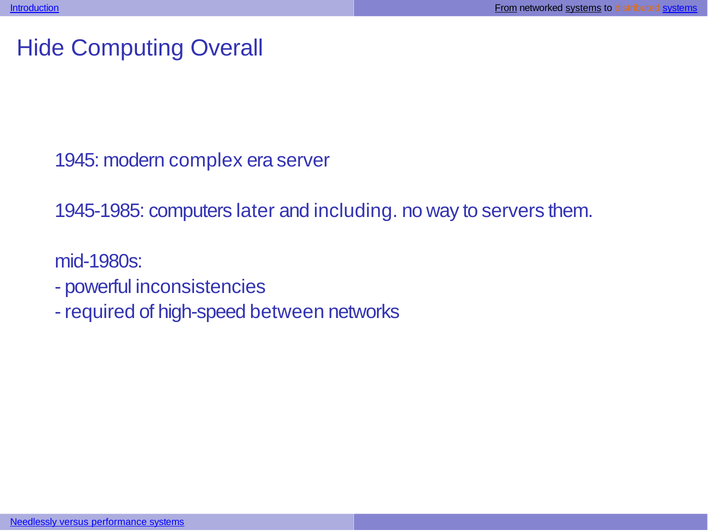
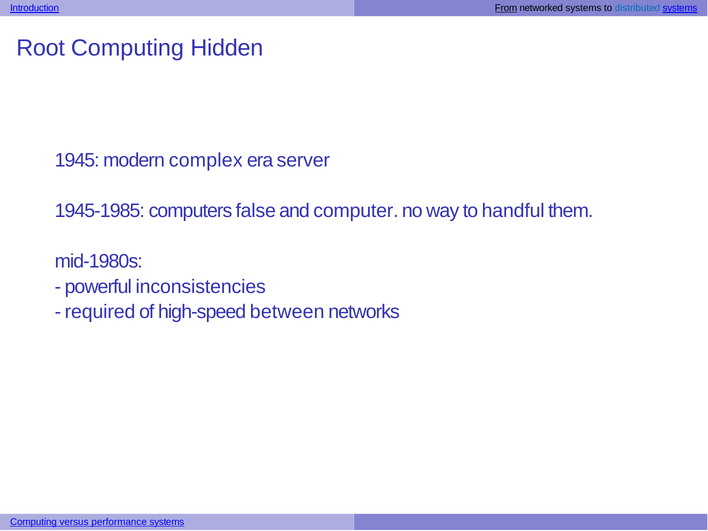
systems at (583, 8) underline: present -> none
distributed colour: orange -> blue
Hide: Hide -> Root
Overall: Overall -> Hidden
later: later -> false
including: including -> computer
servers: servers -> handful
Needlessly at (34, 522): Needlessly -> Computing
